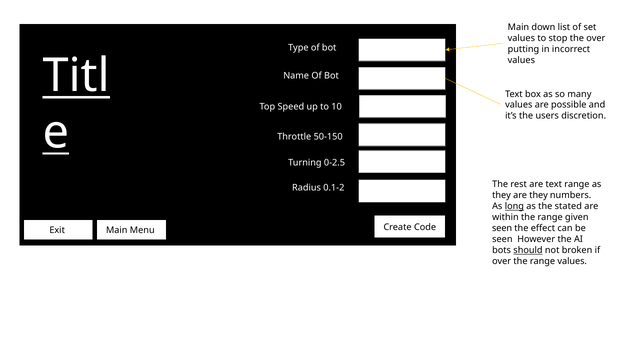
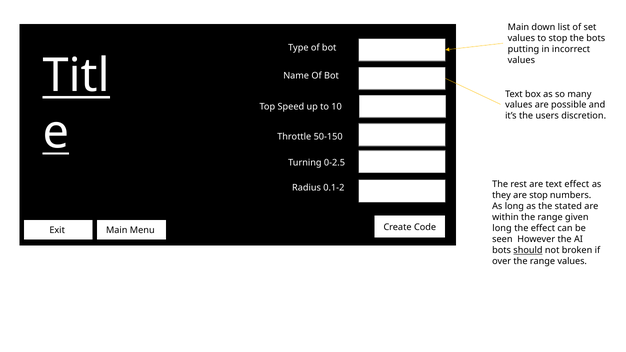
the over: over -> bots
text range: range -> effect
are they: they -> stop
long at (514, 206) underline: present -> none
seen at (502, 228): seen -> long
